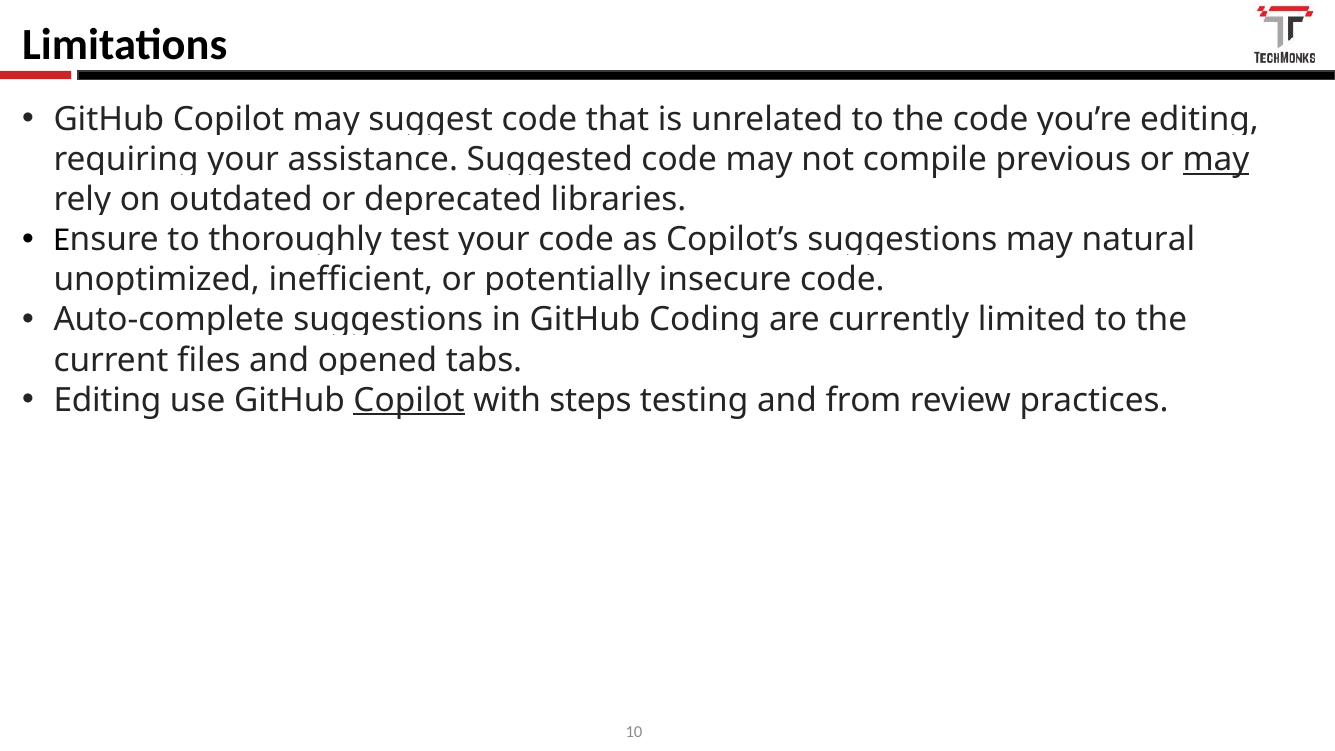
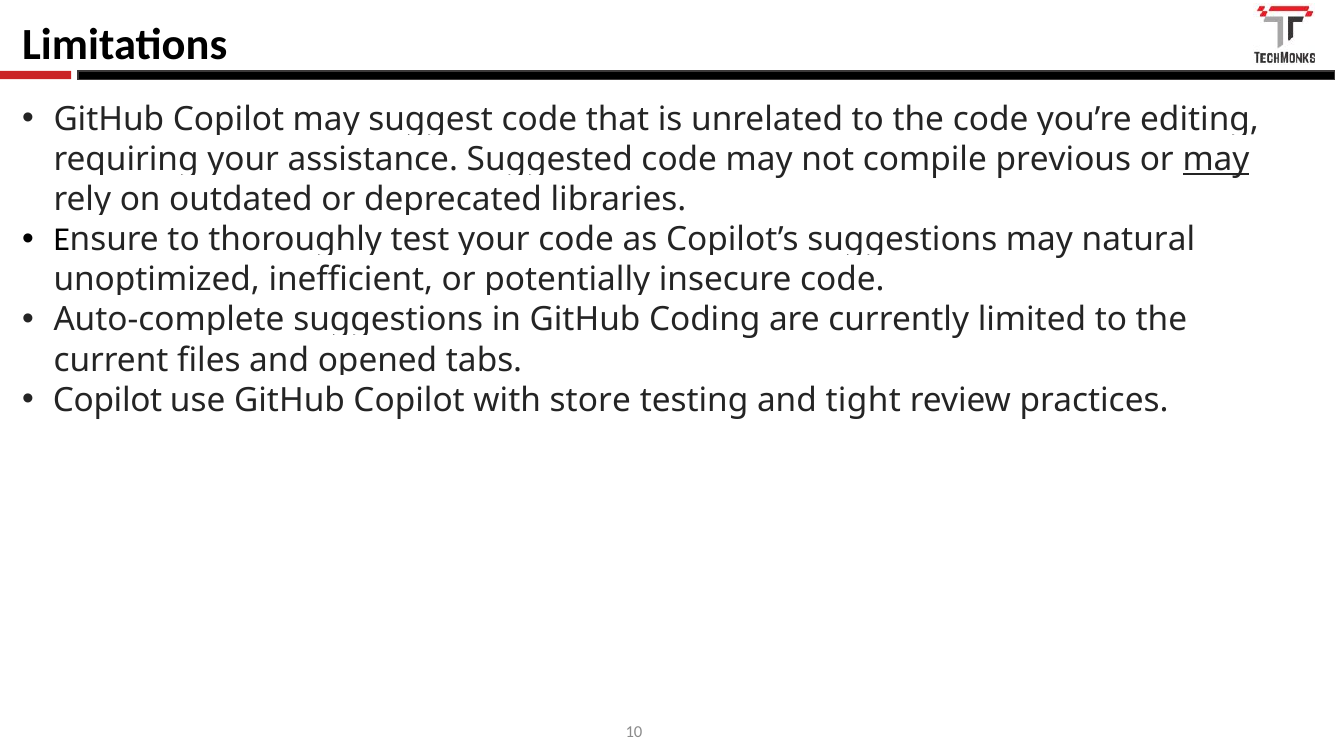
Editing at (108, 400): Editing -> Copilot
Copilot at (409, 400) underline: present -> none
steps: steps -> store
from: from -> tight
